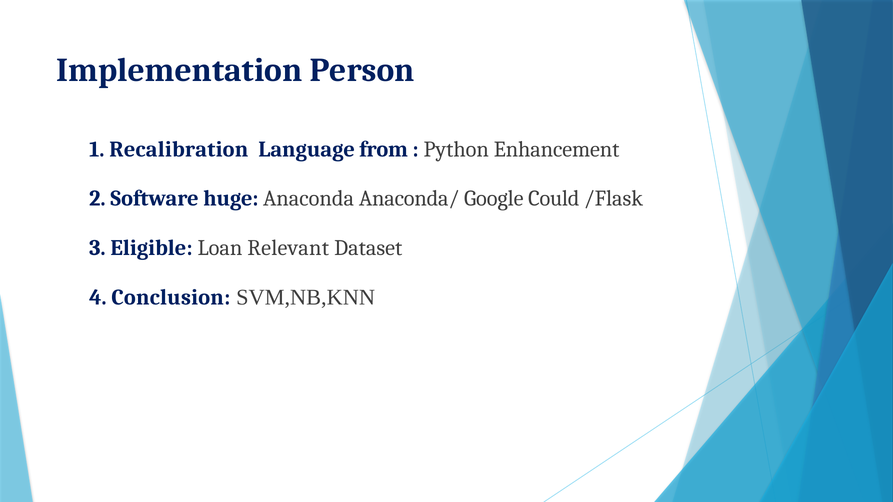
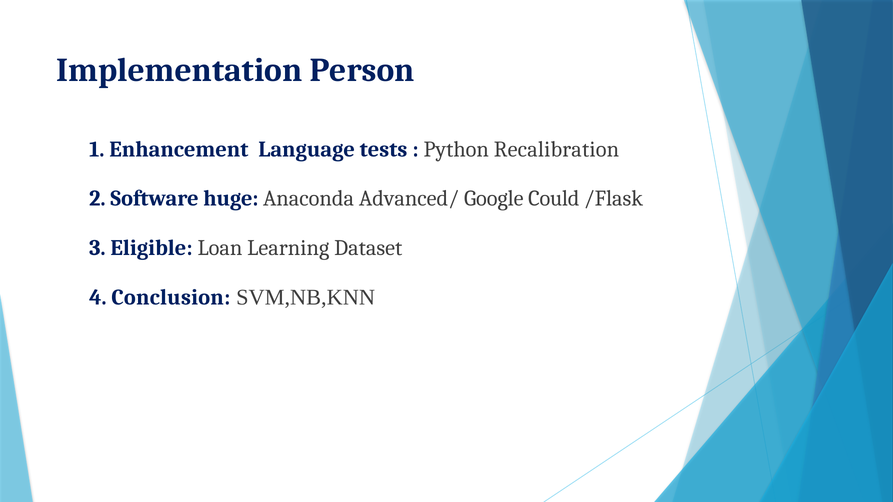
Recalibration: Recalibration -> Enhancement
from: from -> tests
Enhancement: Enhancement -> Recalibration
Anaconda/: Anaconda/ -> Advanced/
Relevant: Relevant -> Learning
